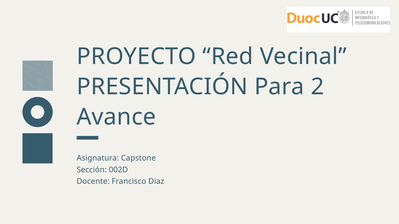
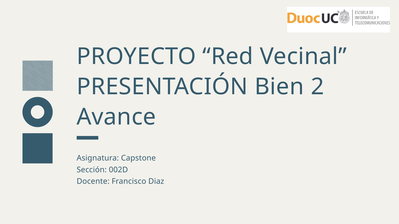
Para: Para -> Bien
